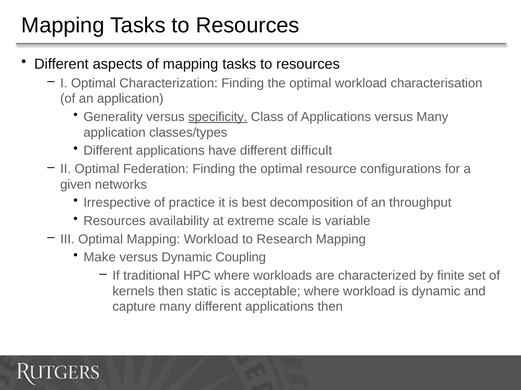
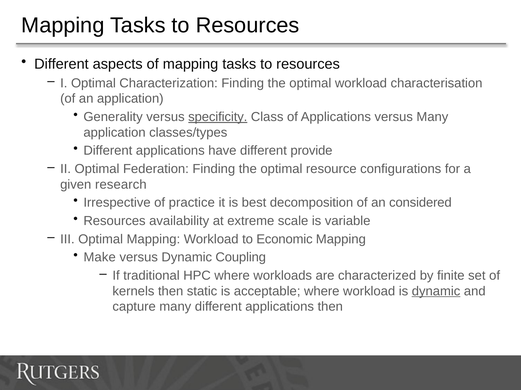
difficult: difficult -> provide
networks: networks -> research
throughput: throughput -> considered
Research: Research -> Economic
dynamic at (436, 292) underline: none -> present
